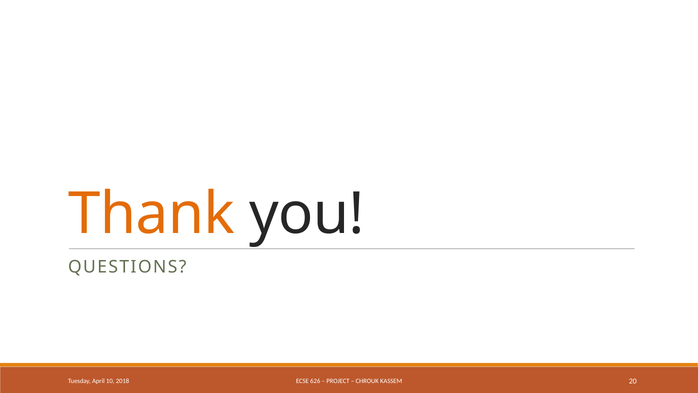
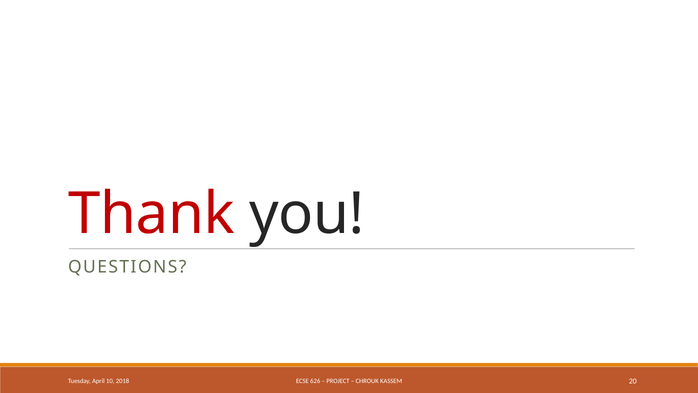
Thank colour: orange -> red
